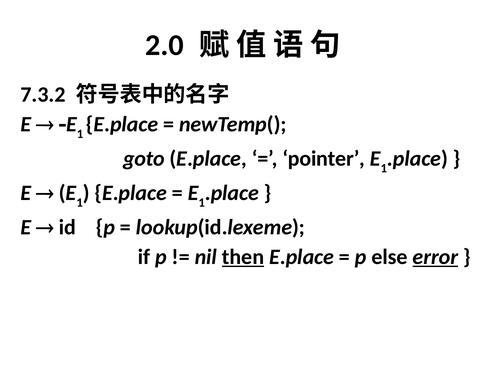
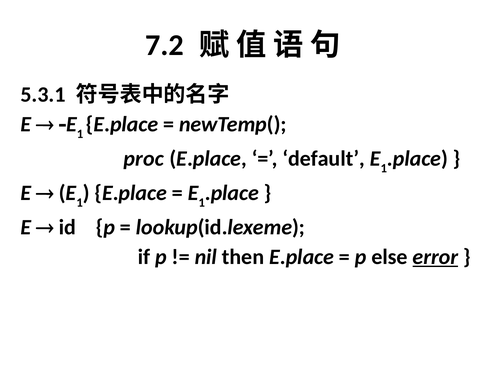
2.0: 2.0 -> 7.2
7.3.2: 7.3.2 -> 5.3.1
goto: goto -> proc
pointer: pointer -> default
then underline: present -> none
